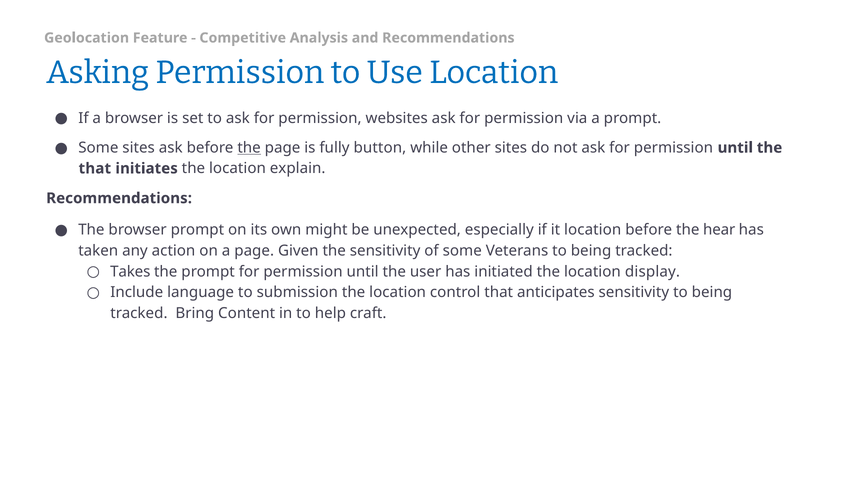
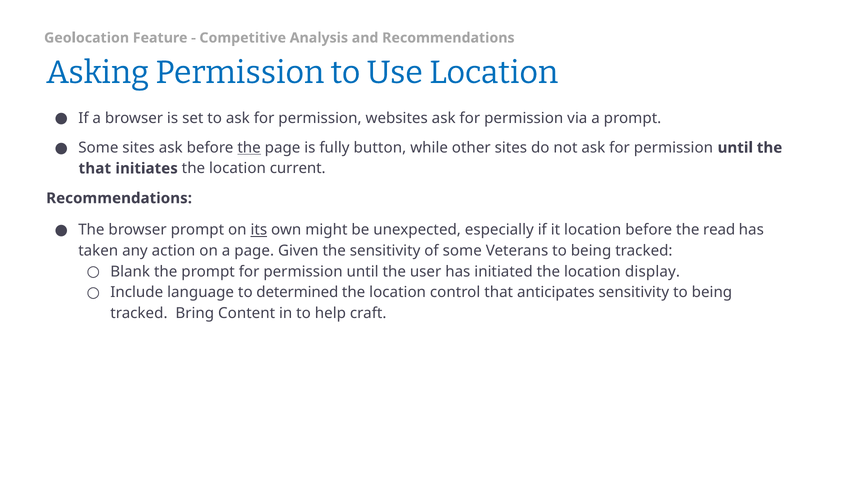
explain: explain -> current
its underline: none -> present
hear: hear -> read
Takes: Takes -> Blank
submission: submission -> determined
